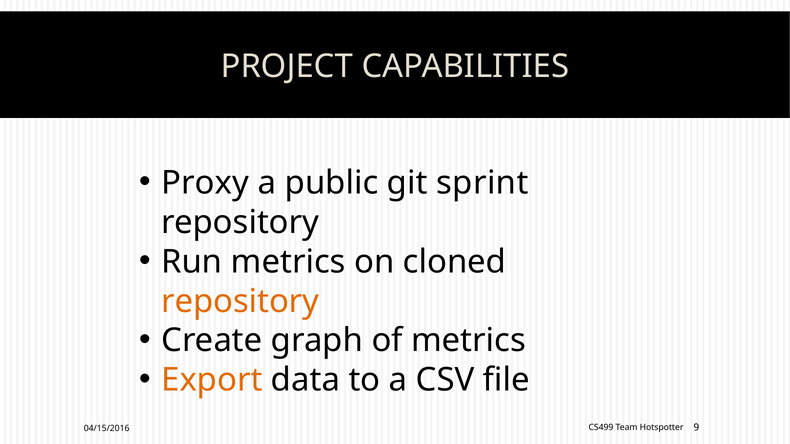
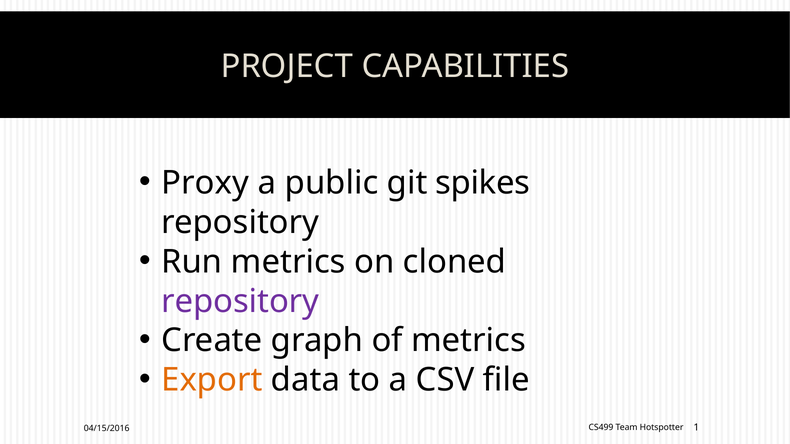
sprint: sprint -> spikes
repository at (240, 301) colour: orange -> purple
9: 9 -> 1
